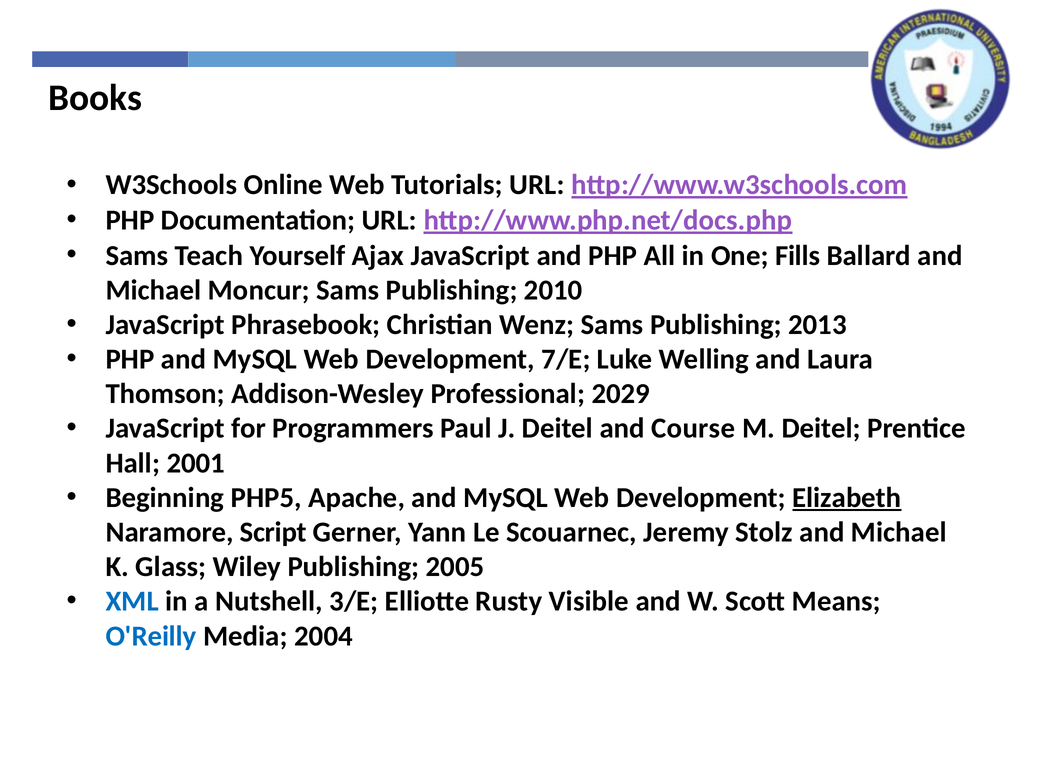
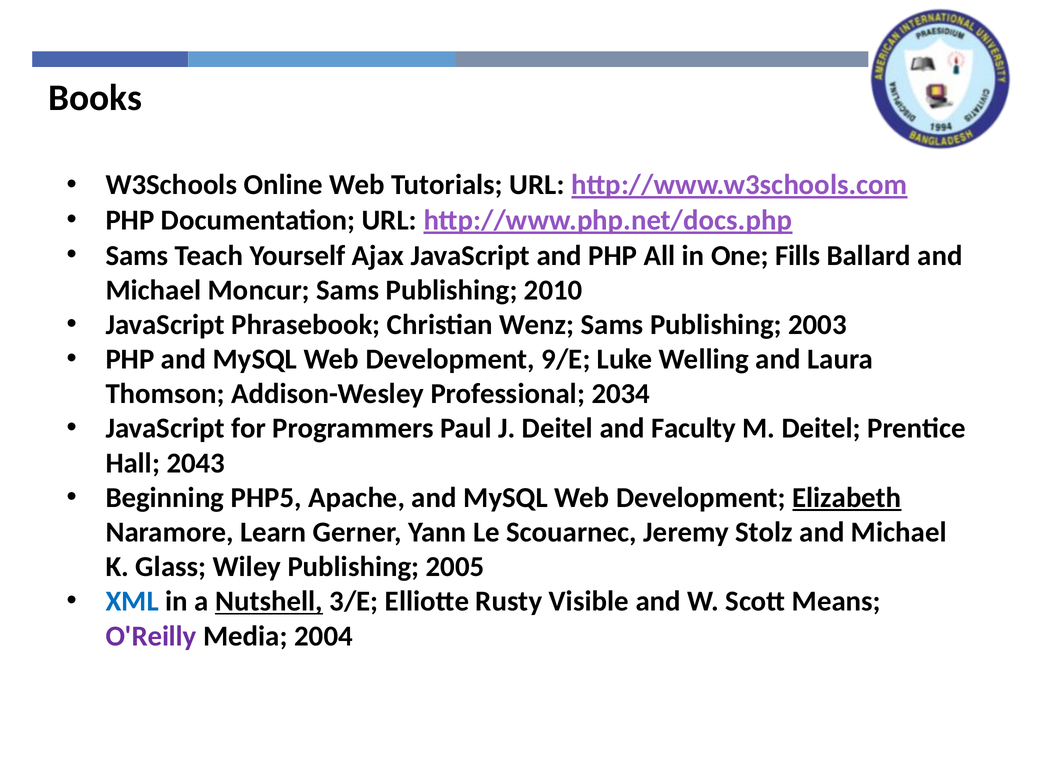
2013: 2013 -> 2003
7/E: 7/E -> 9/E
2029: 2029 -> 2034
Course: Course -> Faculty
2001: 2001 -> 2043
Script: Script -> Learn
Nutshell underline: none -> present
O'Reilly colour: blue -> purple
